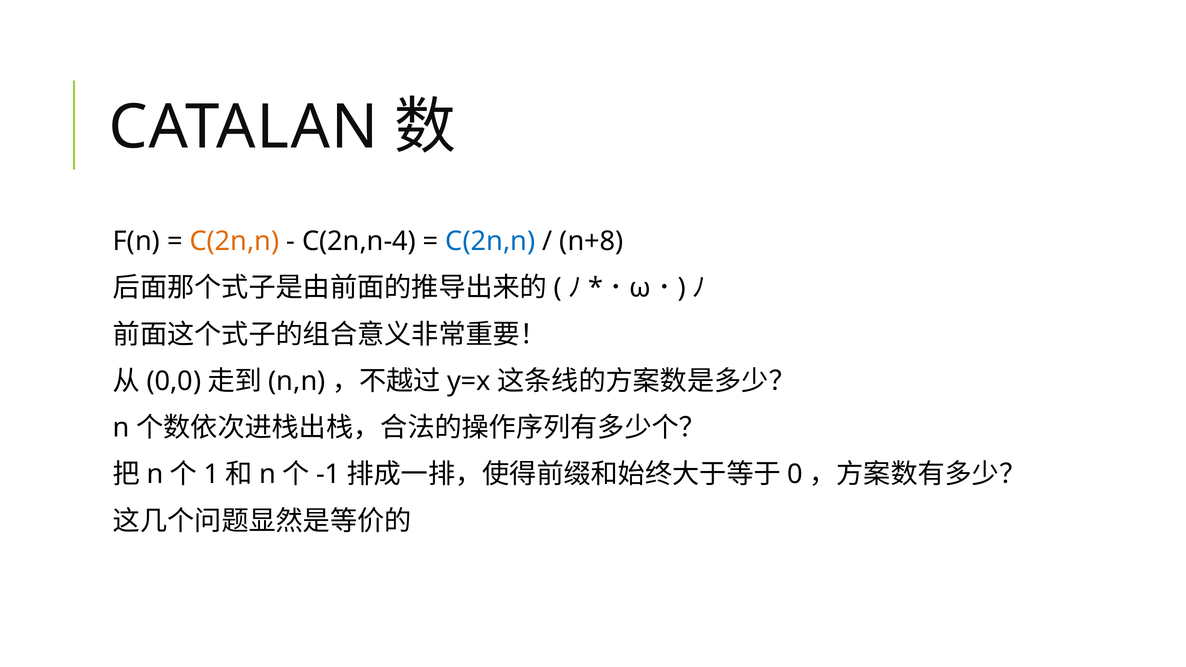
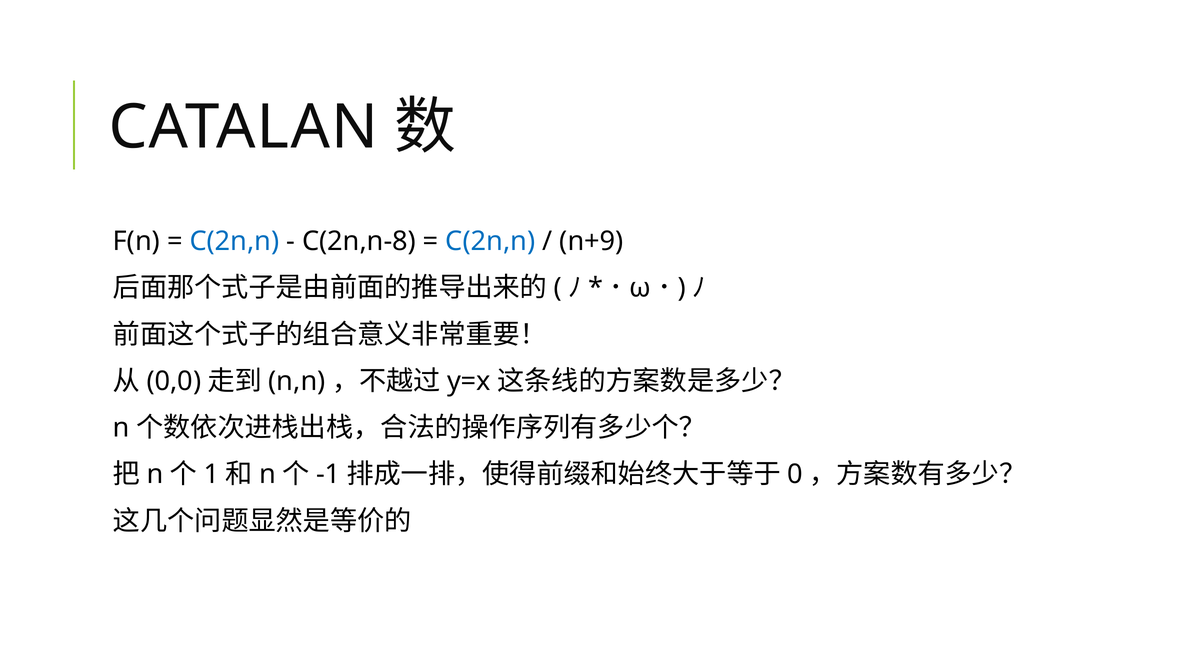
C(2n,n at (234, 241) colour: orange -> blue
C(2n,n-4: C(2n,n-4 -> C(2n,n-8
n+8: n+8 -> n+9
